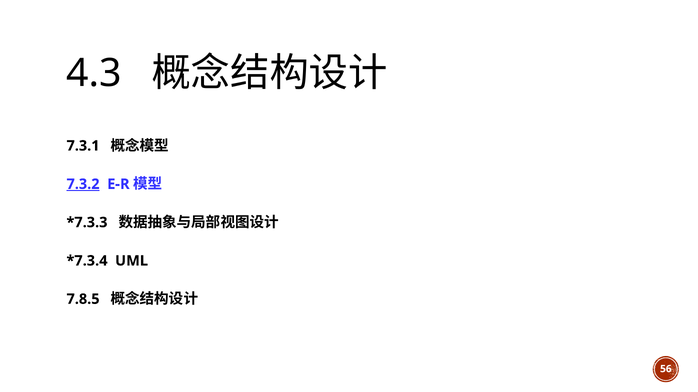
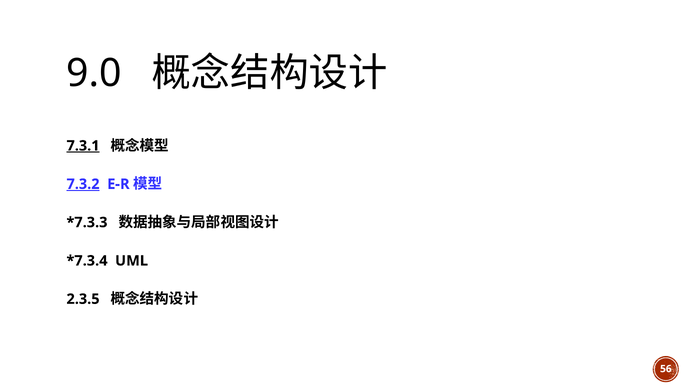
4.3: 4.3 -> 9.0
7.3.1 underline: none -> present
7.8.5: 7.8.5 -> 2.3.5
